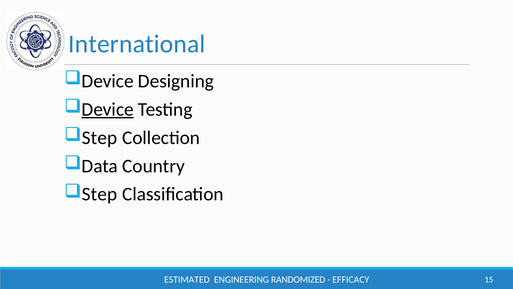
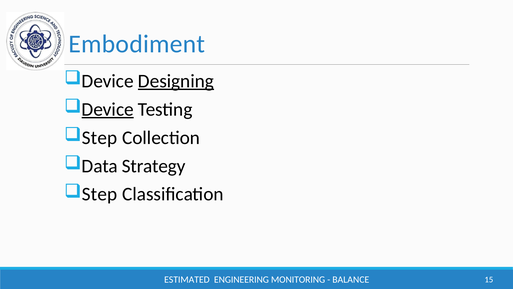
International: International -> Embodiment
Designing underline: none -> present
Country: Country -> Strategy
RANDOMIZED: RANDOMIZED -> MONITORING
EFFICACY: EFFICACY -> BALANCE
